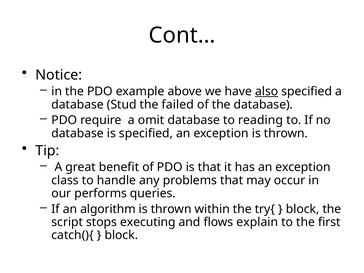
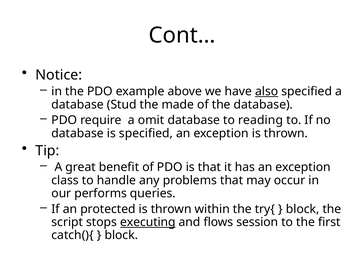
failed: failed -> made
algorithm: algorithm -> protected
executing underline: none -> present
explain: explain -> session
